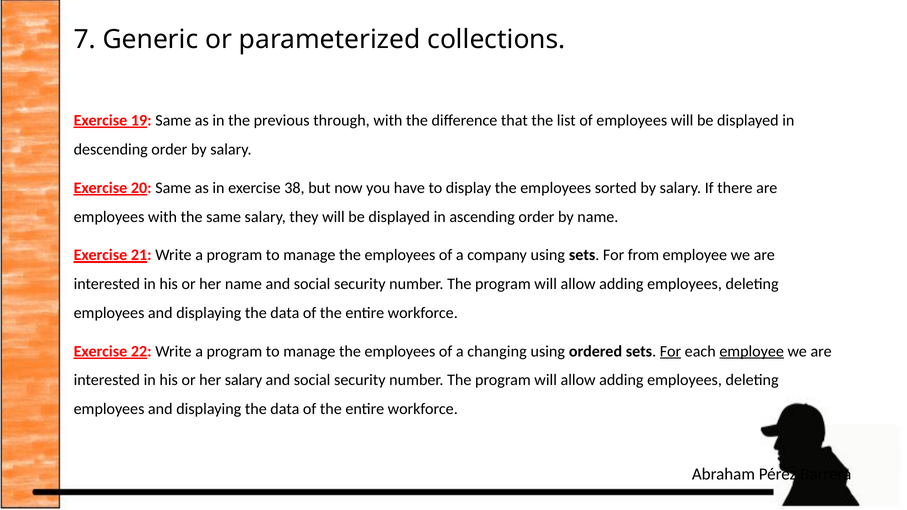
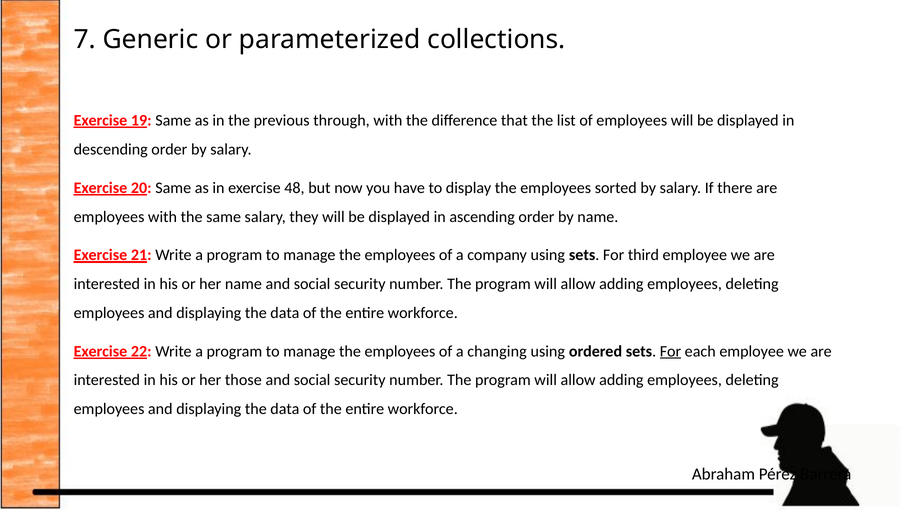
38: 38 -> 48
from: from -> third
employee at (752, 351) underline: present -> none
her salary: salary -> those
